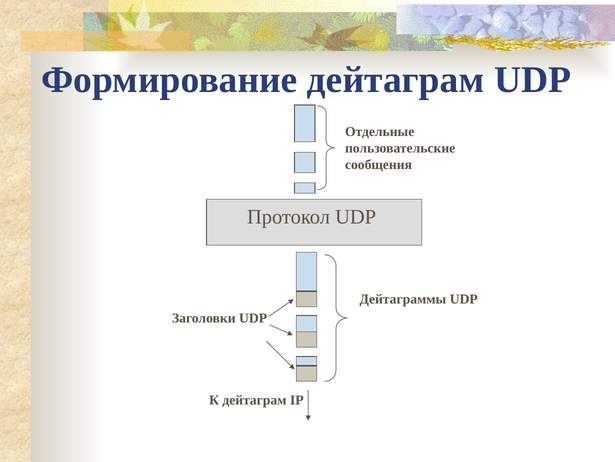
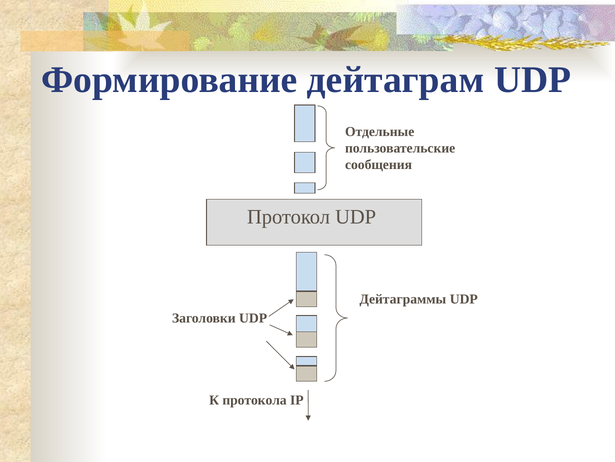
К дейтаграм: дейтаграм -> протокола
